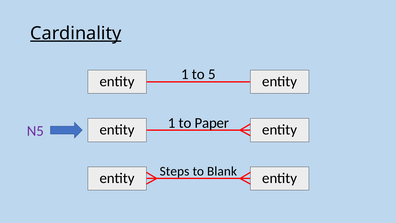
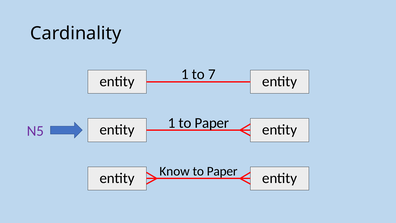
Cardinality underline: present -> none
5: 5 -> 7
Steps: Steps -> Know
Blank at (222, 171): Blank -> Paper
